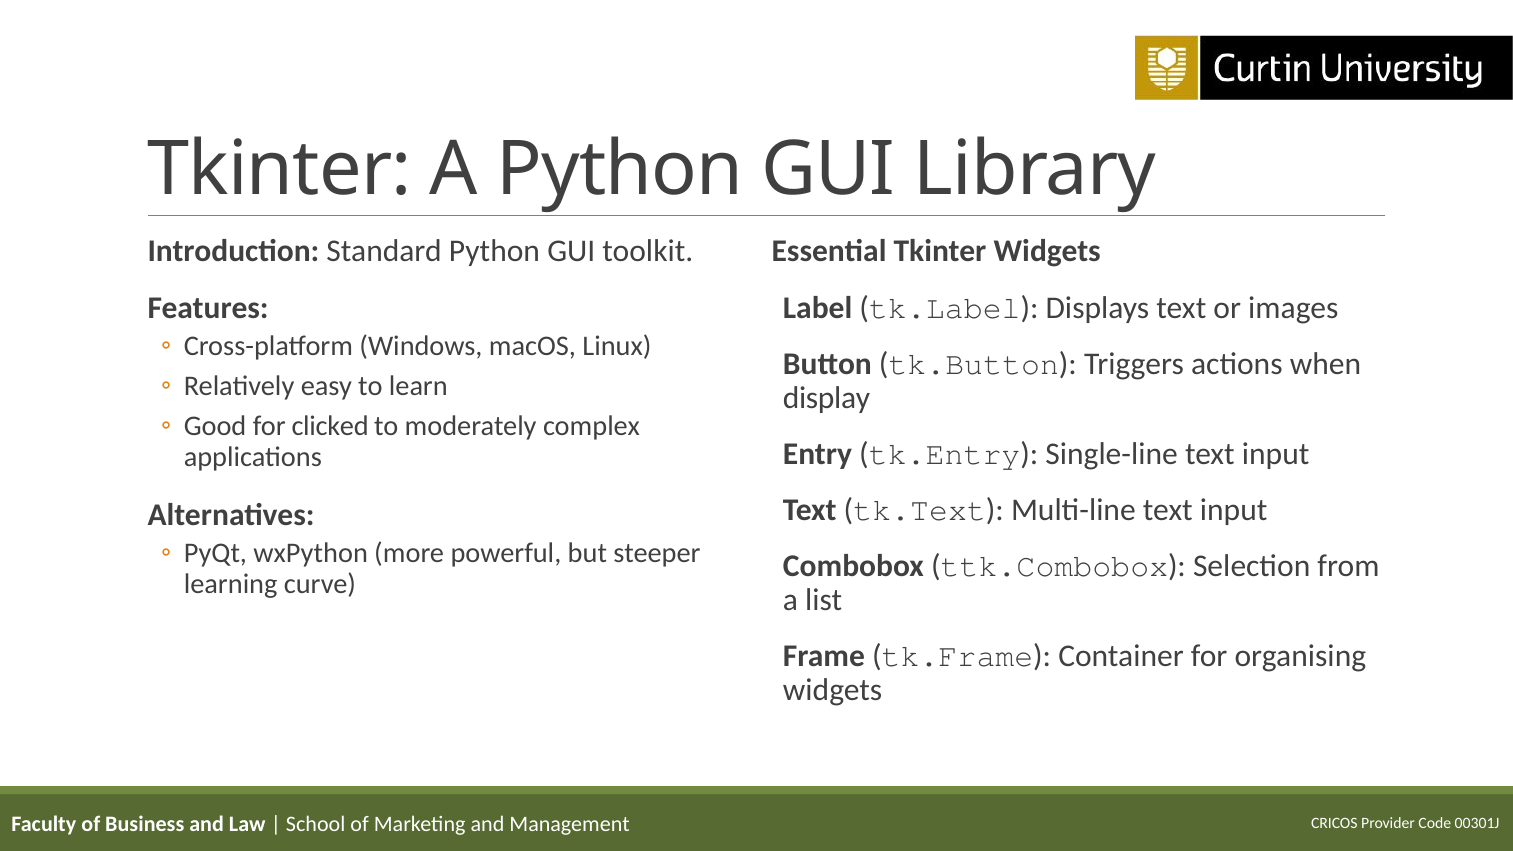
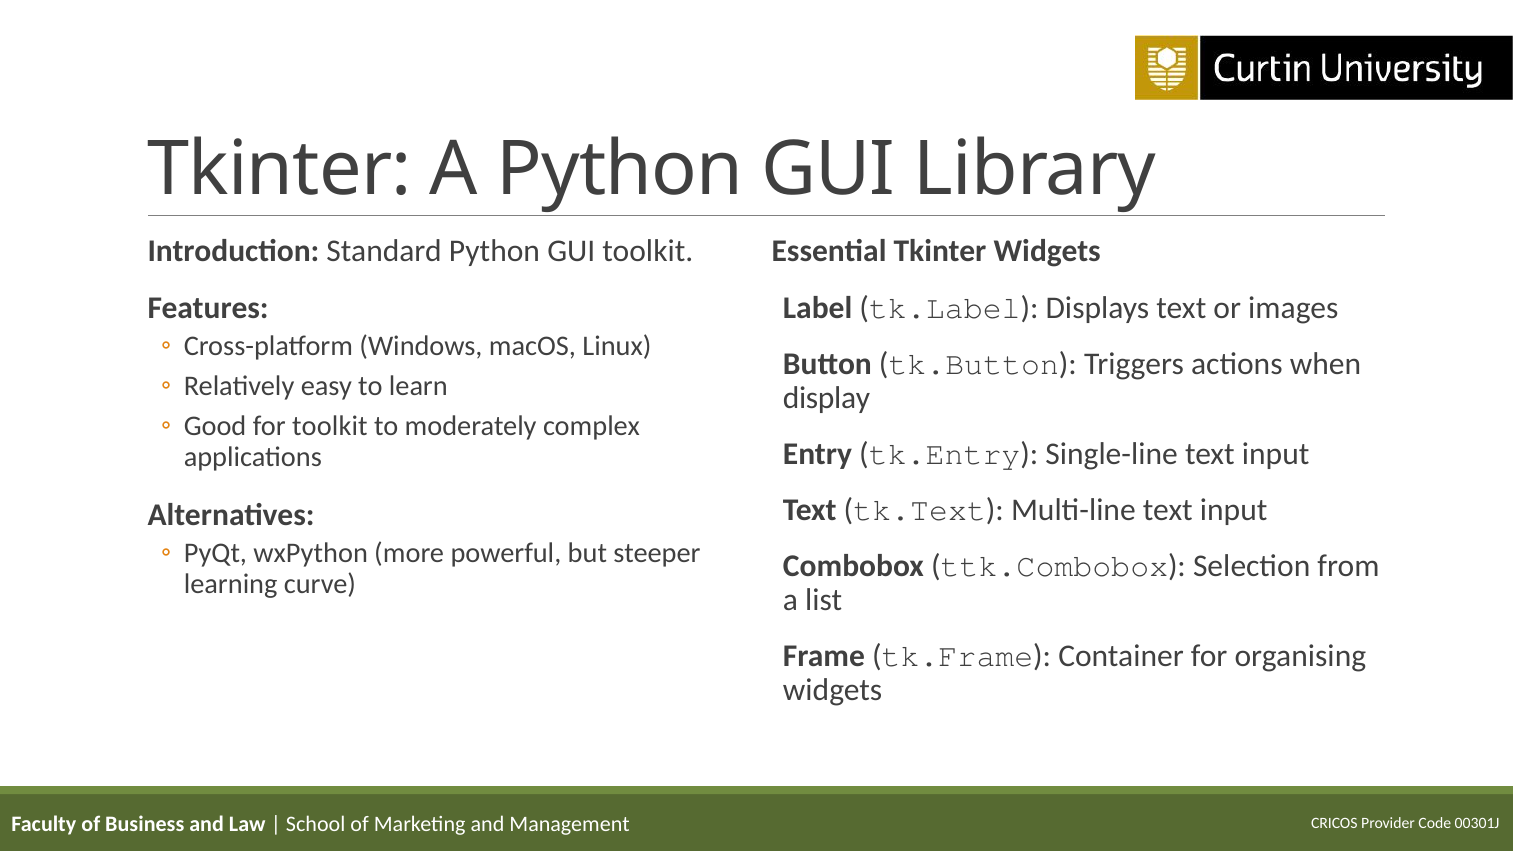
for clicked: clicked -> toolkit
